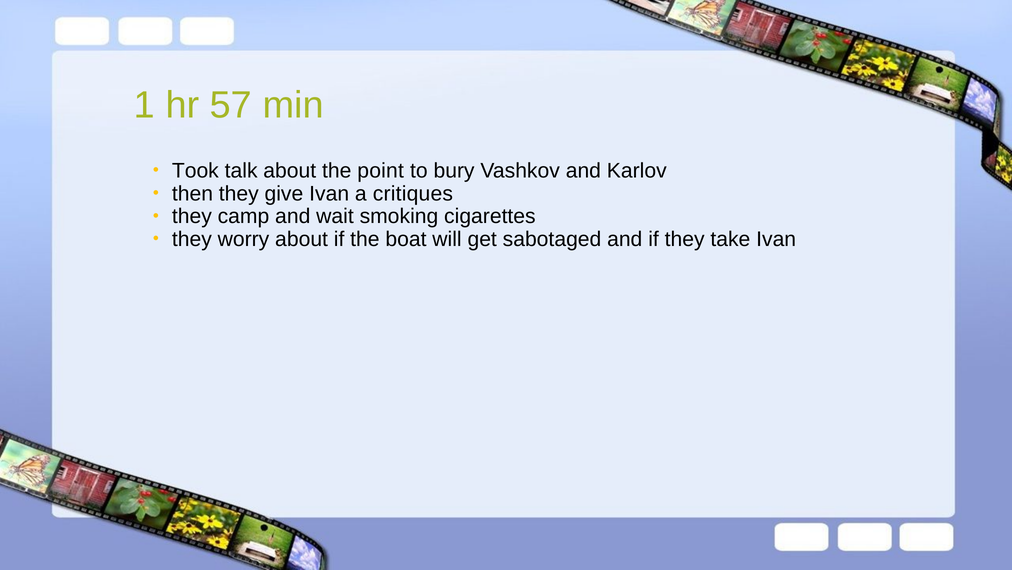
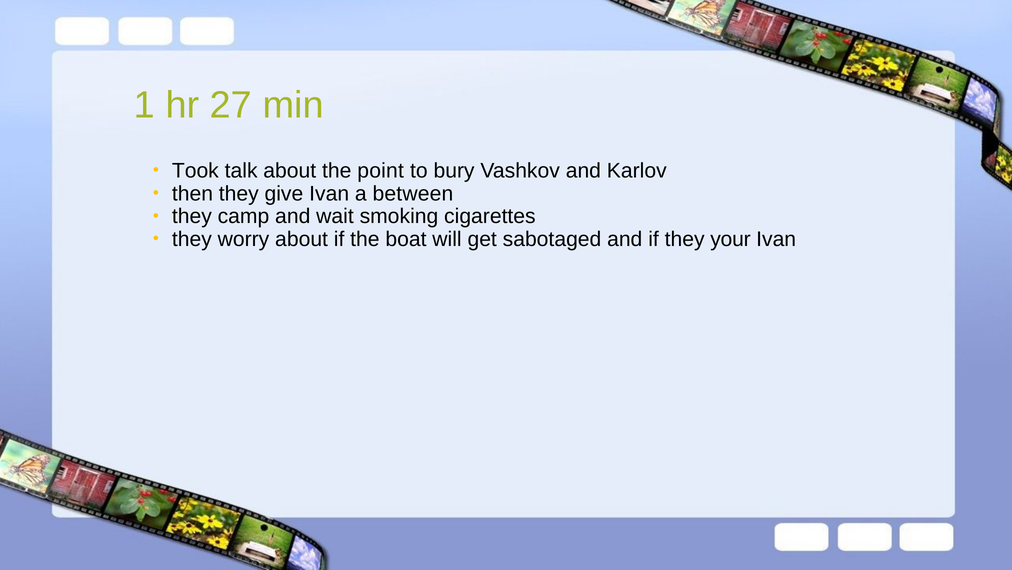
57: 57 -> 27
critiques: critiques -> between
take: take -> your
